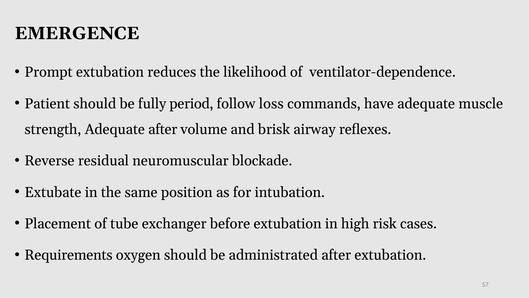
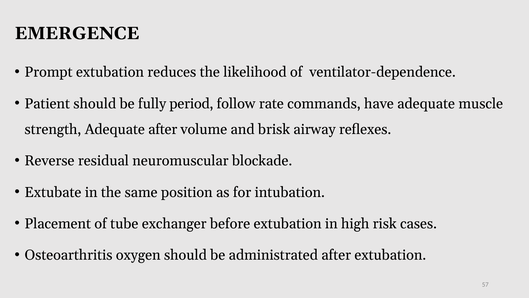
loss: loss -> rate
Requirements: Requirements -> Osteoarthritis
